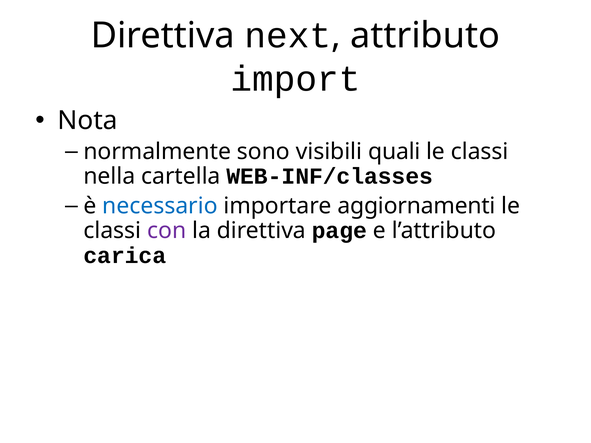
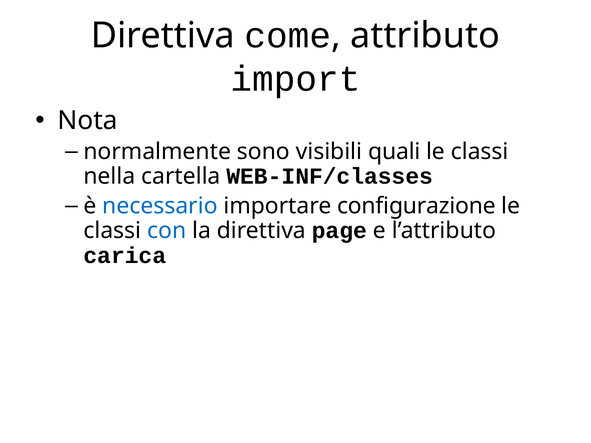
next: next -> come
aggiornamenti: aggiornamenti -> configurazione
con colour: purple -> blue
